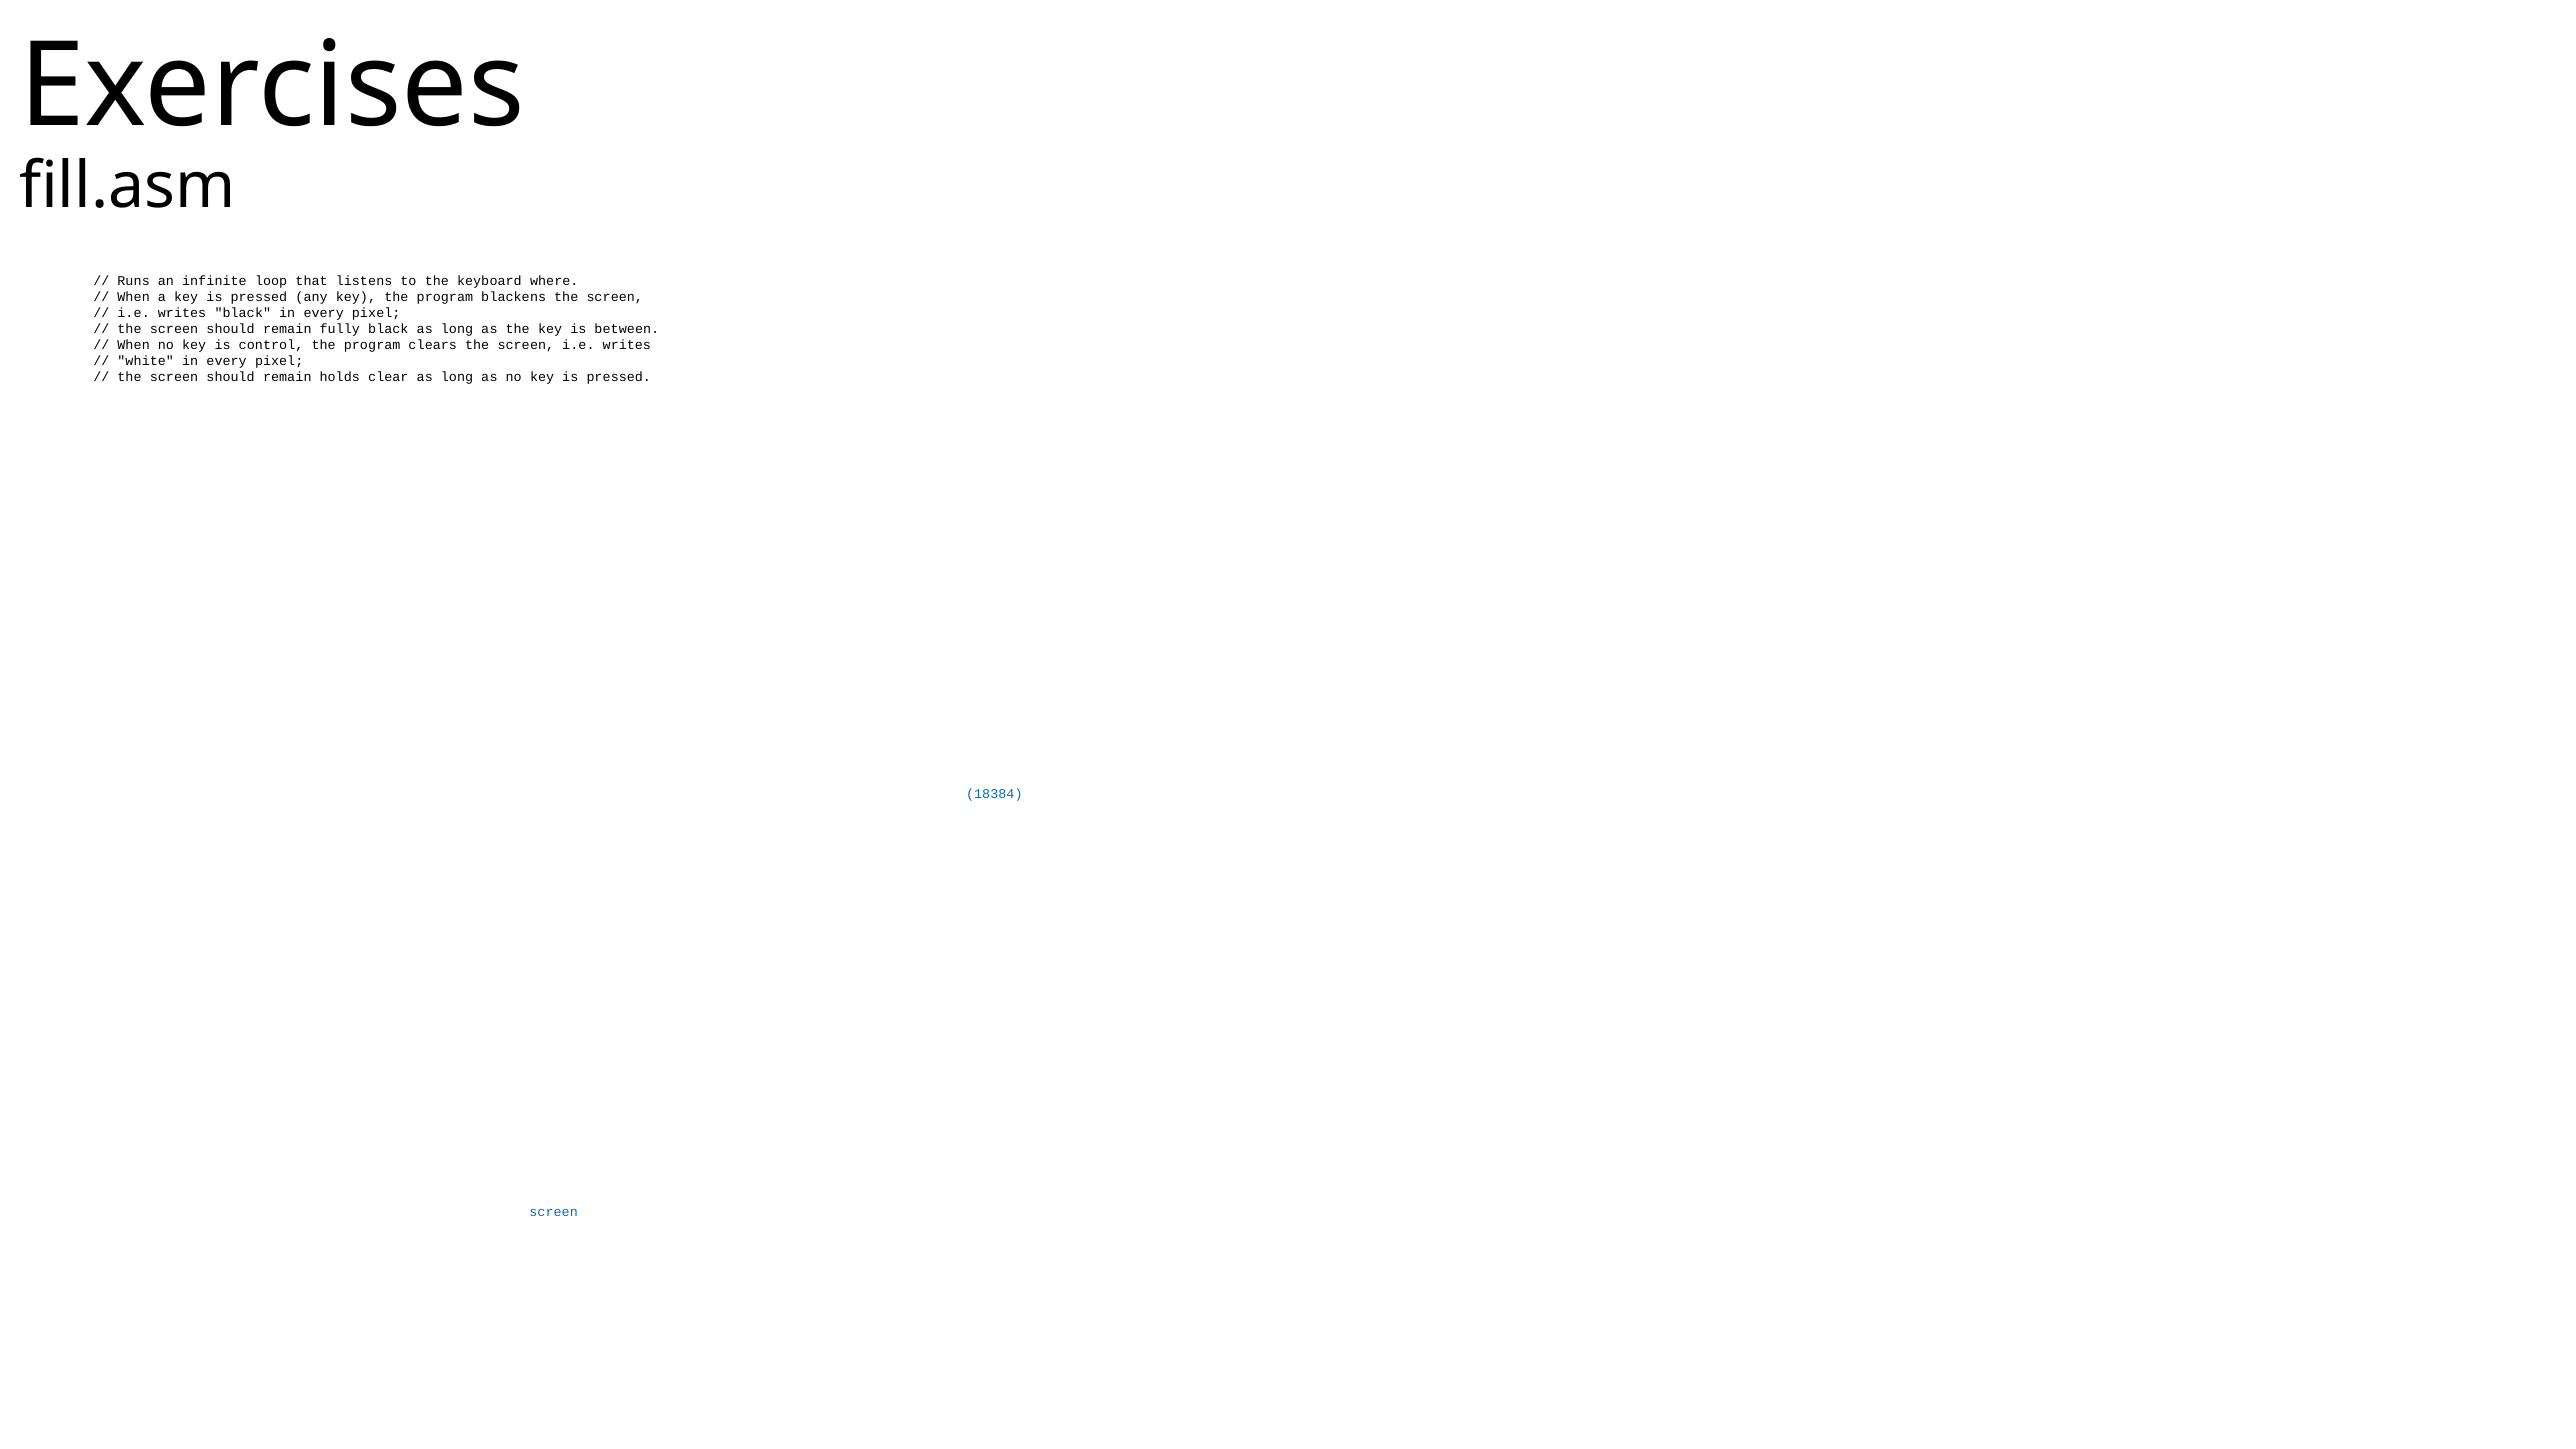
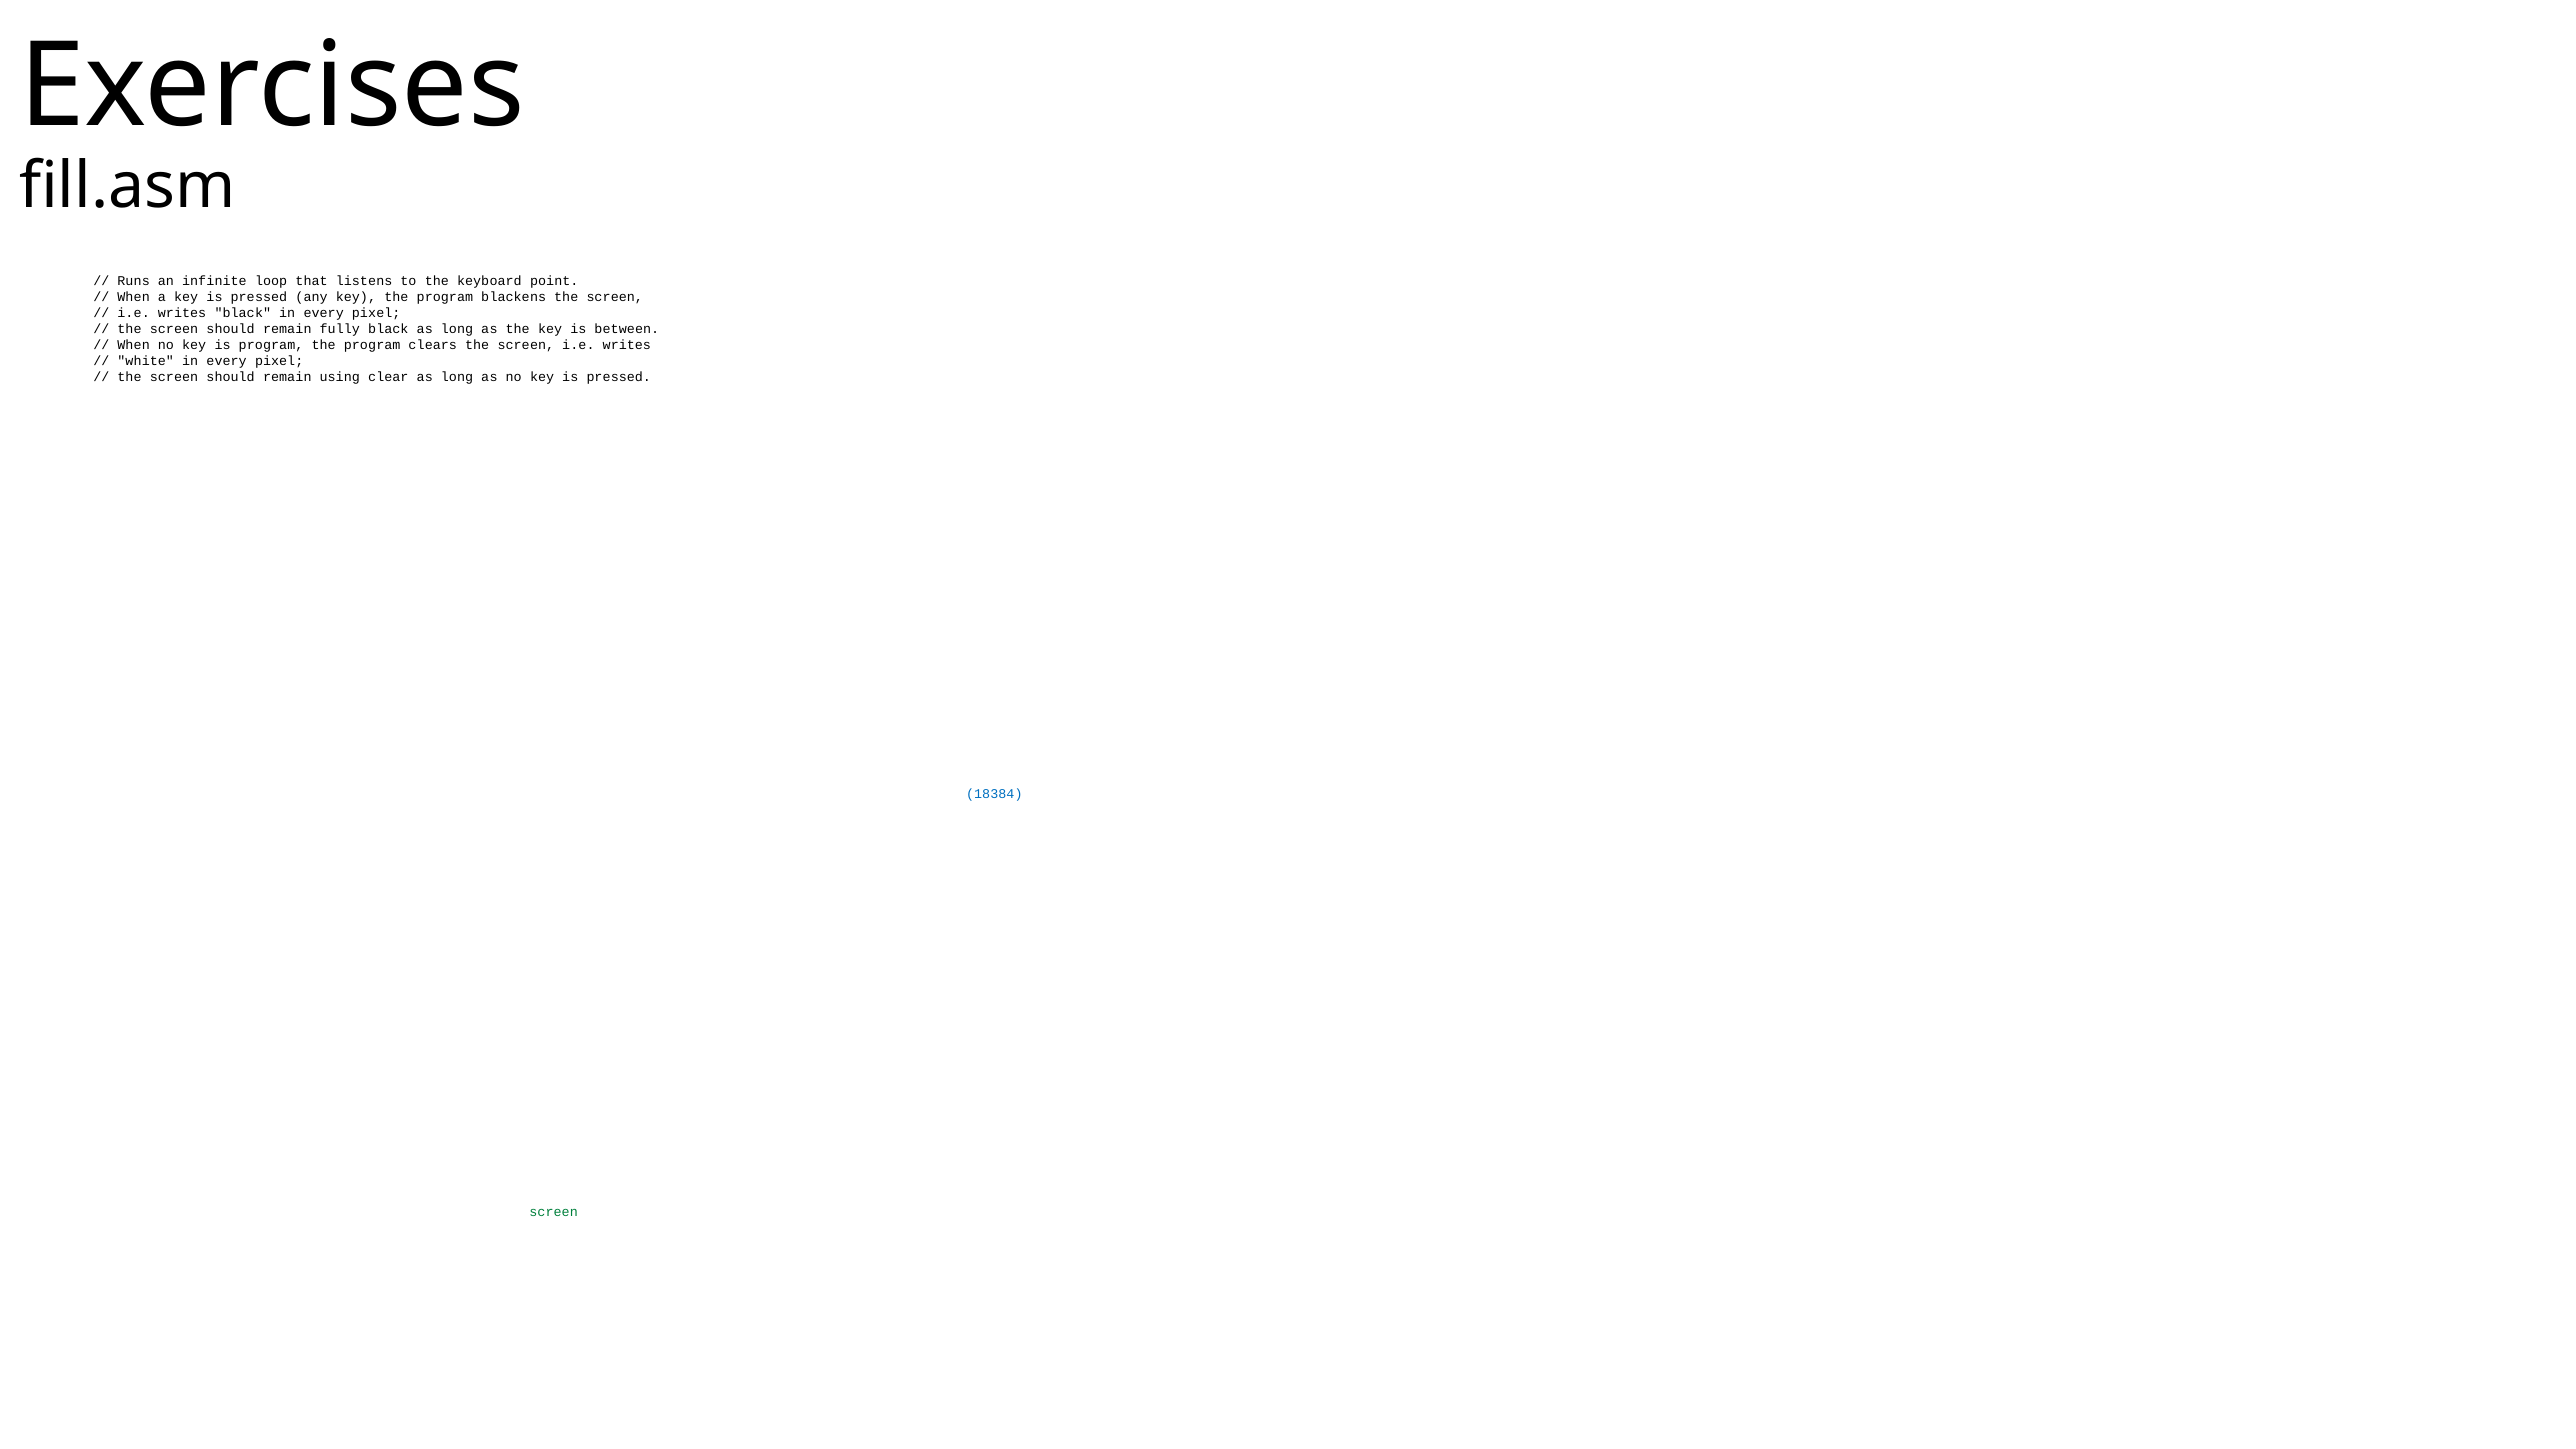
where: where -> point
is control: control -> program
holds: holds -> using
screen at (554, 1212) colour: blue -> green
